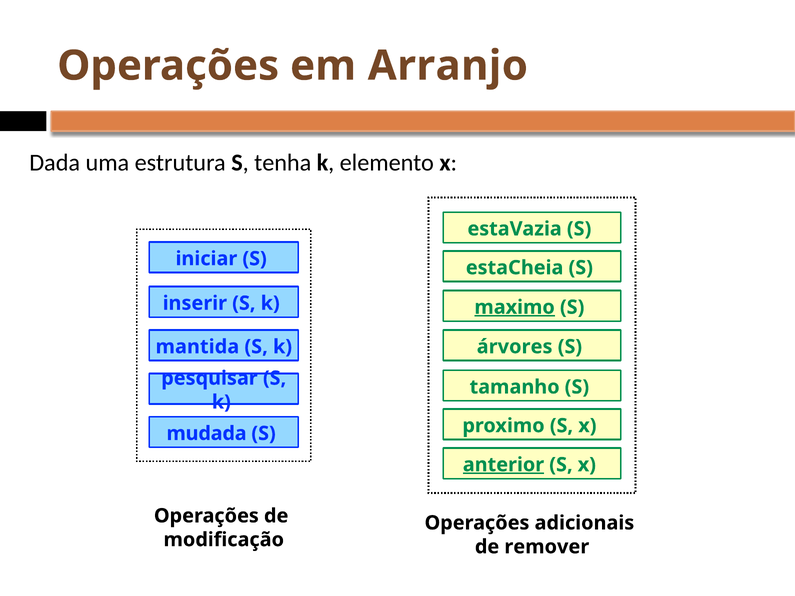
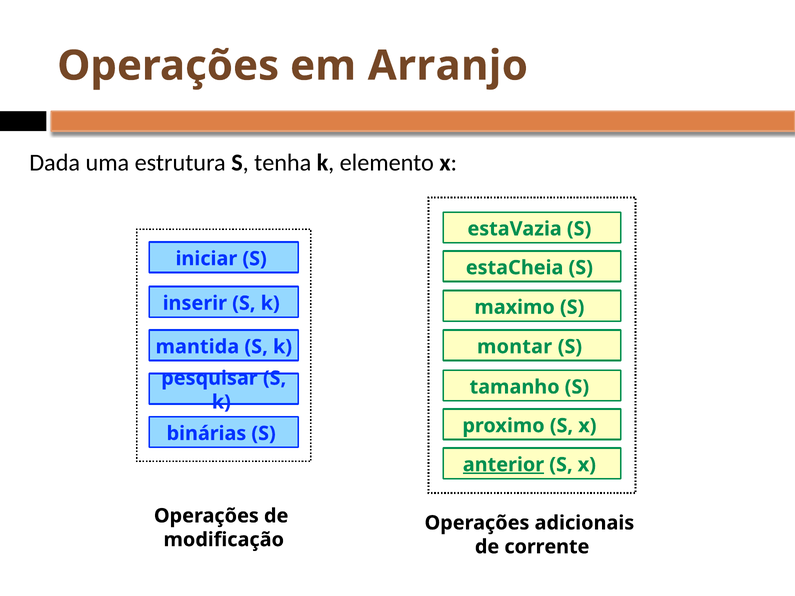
maximo underline: present -> none
árvores: árvores -> montar
mudada: mudada -> binárias
remover: remover -> corrente
